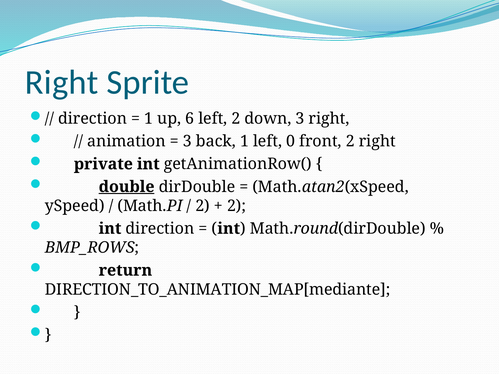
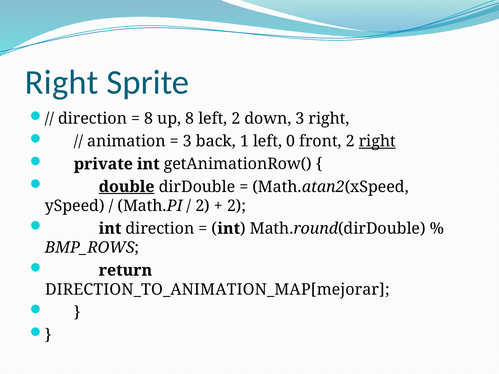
1 at (149, 119): 1 -> 8
up 6: 6 -> 8
right at (377, 141) underline: none -> present
DIRECTION_TO_ANIMATION_MAP[mediante: DIRECTION_TO_ANIMATION_MAP[mediante -> DIRECTION_TO_ANIMATION_MAP[mejorar
